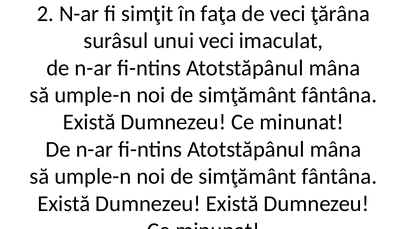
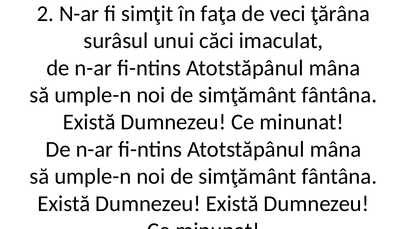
unui veci: veci -> căci
